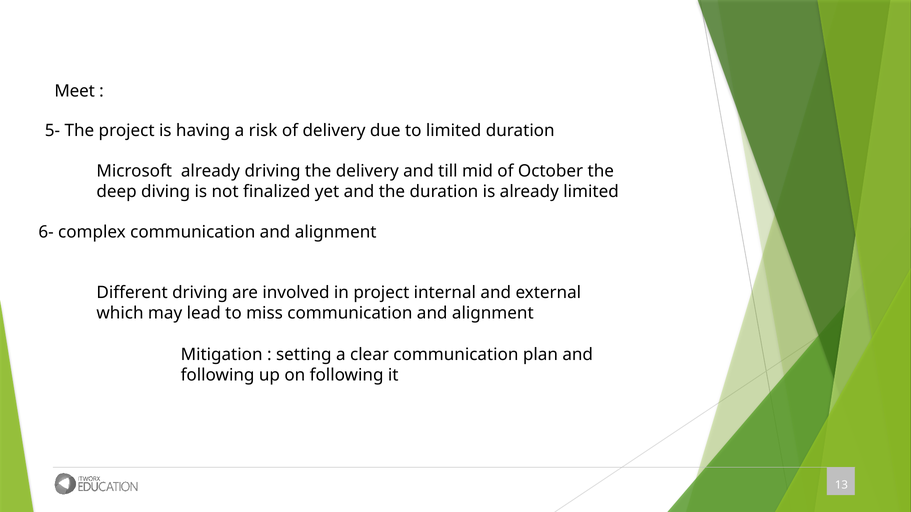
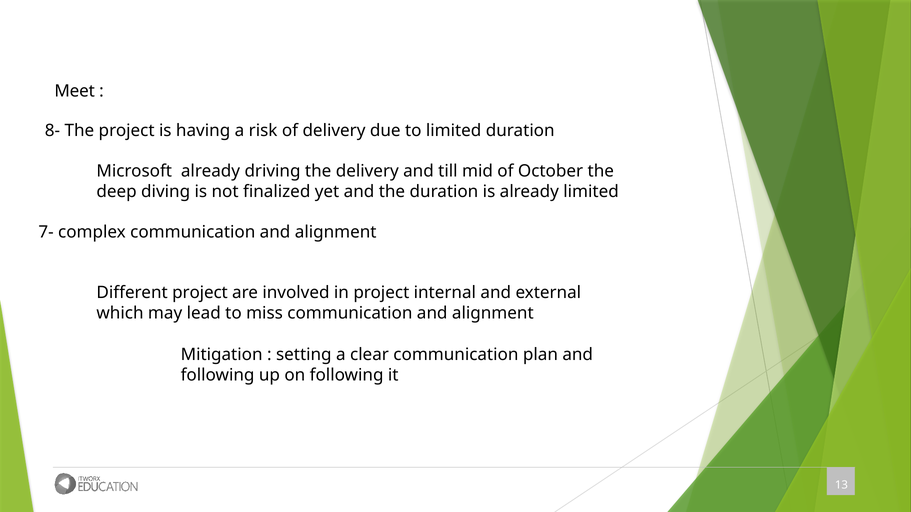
5-: 5- -> 8-
6-: 6- -> 7-
Different driving: driving -> project
